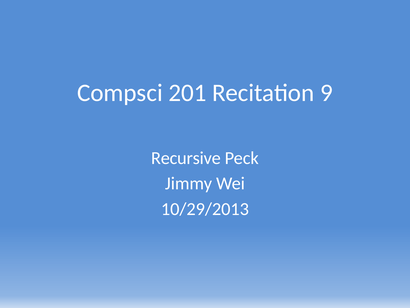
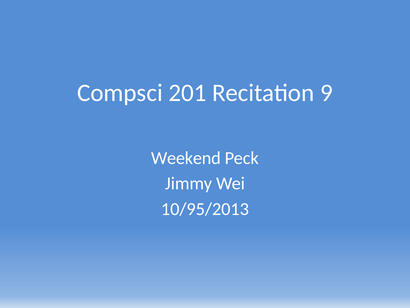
Recursive: Recursive -> Weekend
10/29/2013: 10/29/2013 -> 10/95/2013
